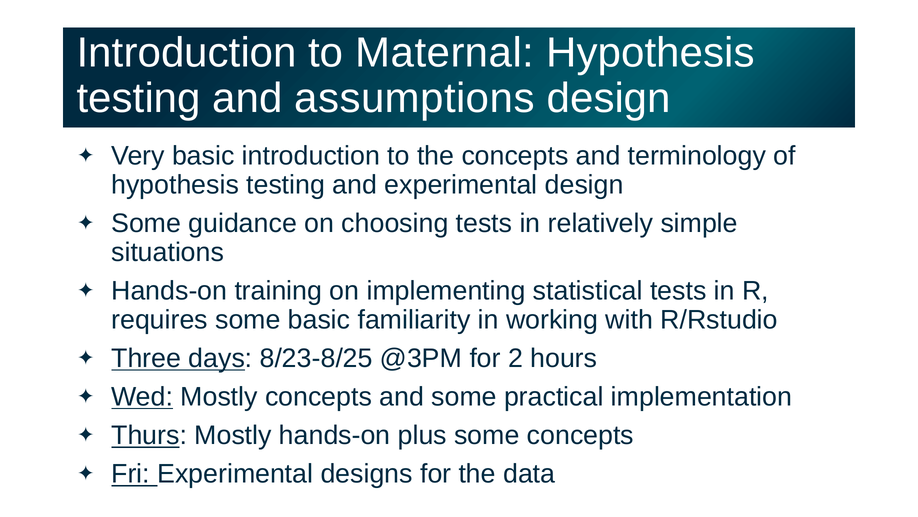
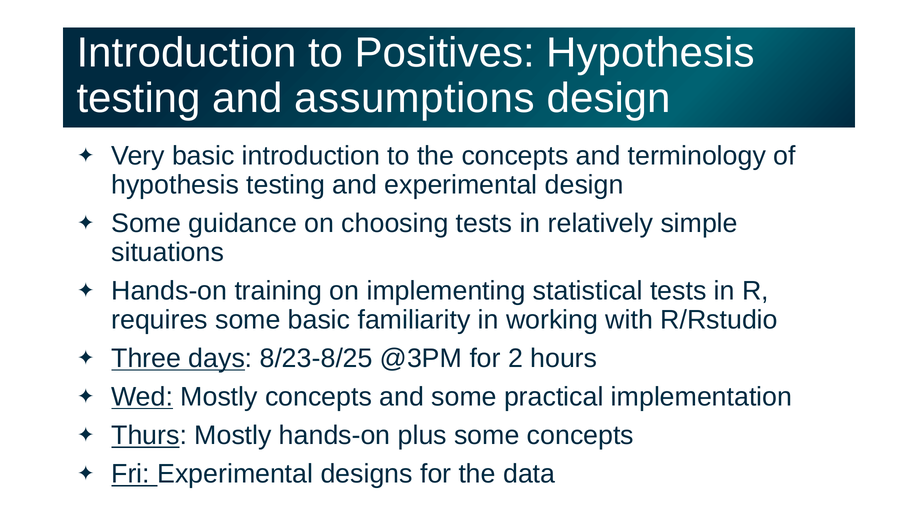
Maternal: Maternal -> Positives
